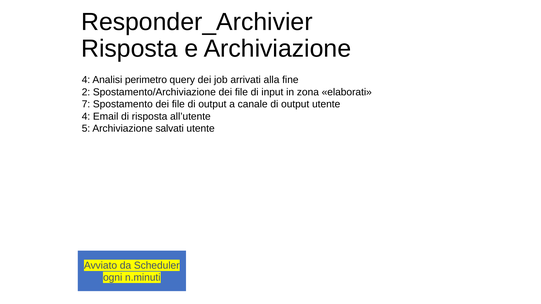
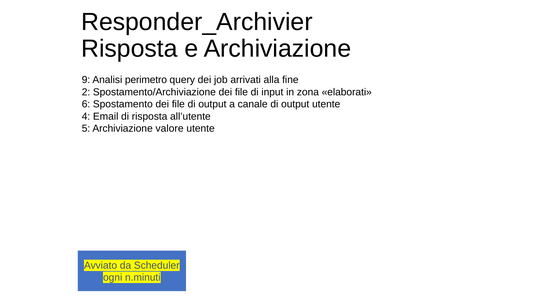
4 at (86, 80): 4 -> 9
7: 7 -> 6
salvati: salvati -> valore
